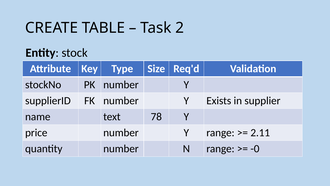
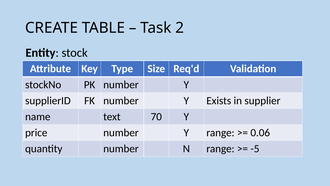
78: 78 -> 70
2.11: 2.11 -> 0.06
-0: -0 -> -5
